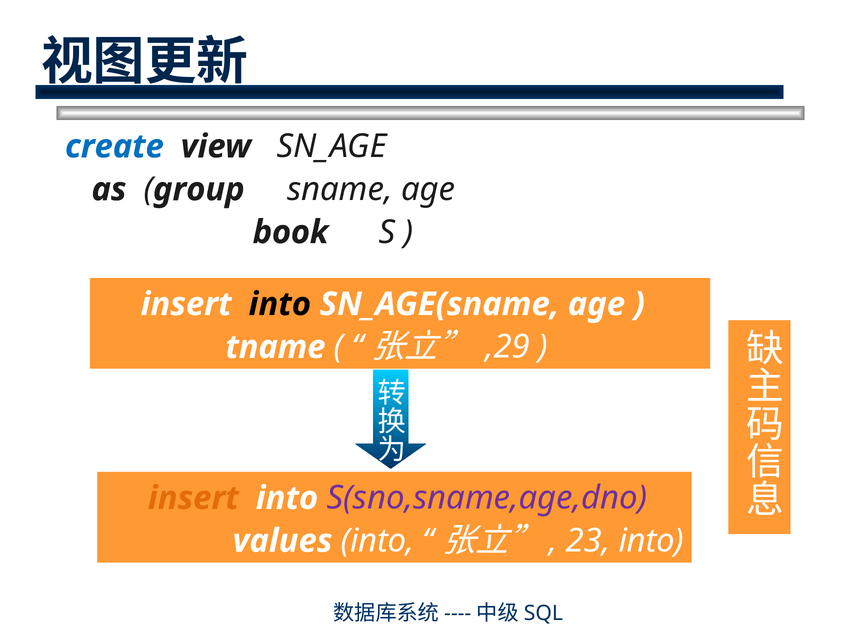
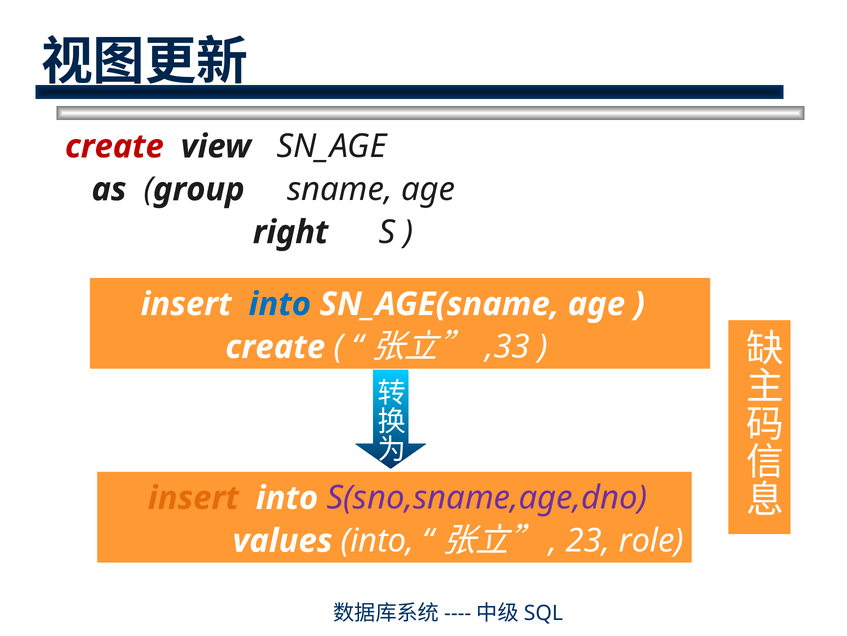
create at (114, 146) colour: blue -> red
book: book -> right
into at (280, 304) colour: black -> blue
tname at (275, 347): tname -> create
,29: ,29 -> ,33
23 into: into -> role
